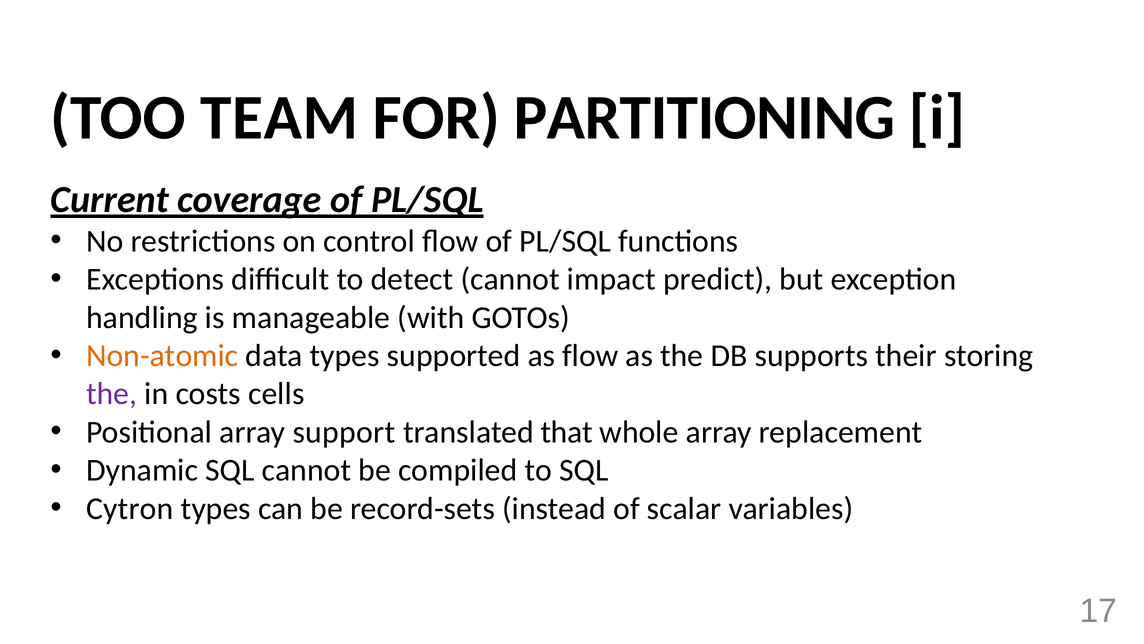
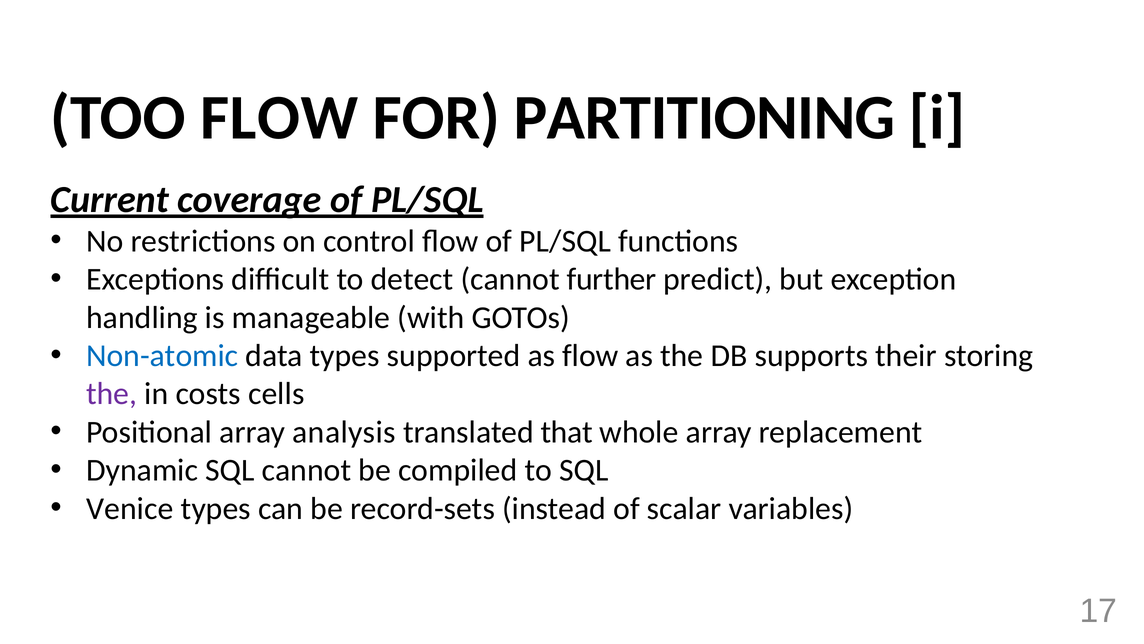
TOO TEAM: TEAM -> FLOW
impact: impact -> further
Non-atomic colour: orange -> blue
support: support -> analysis
Cytron: Cytron -> Venice
